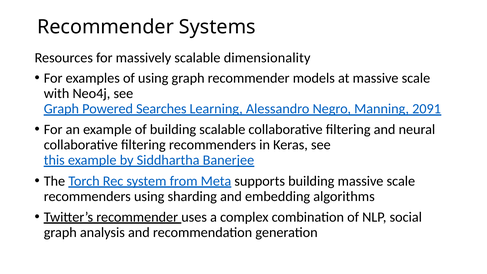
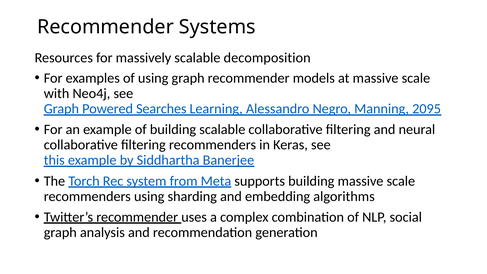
dimensionality: dimensionality -> decomposition
2091: 2091 -> 2095
